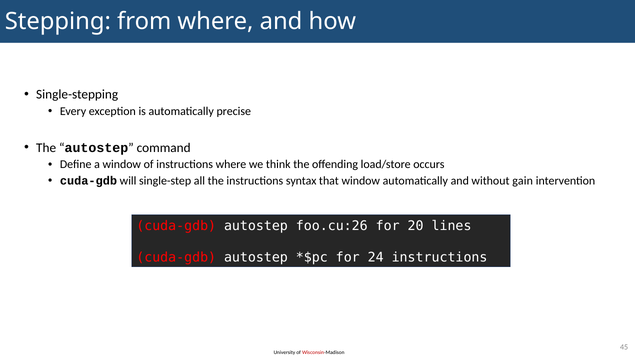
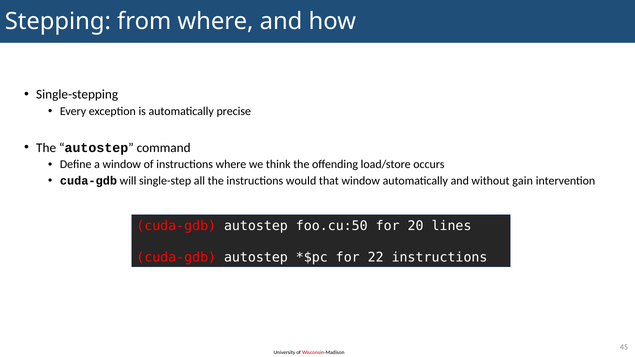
syntax: syntax -> would
foo.cu:26: foo.cu:26 -> foo.cu:50
24: 24 -> 22
